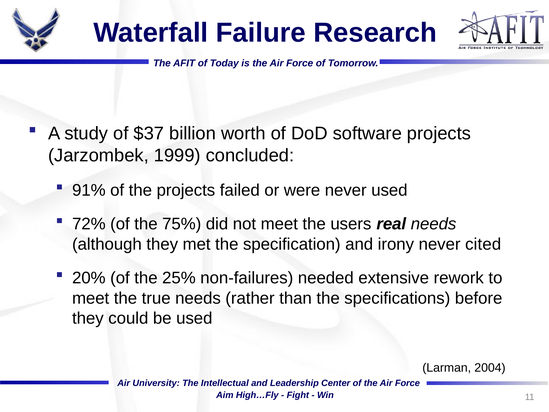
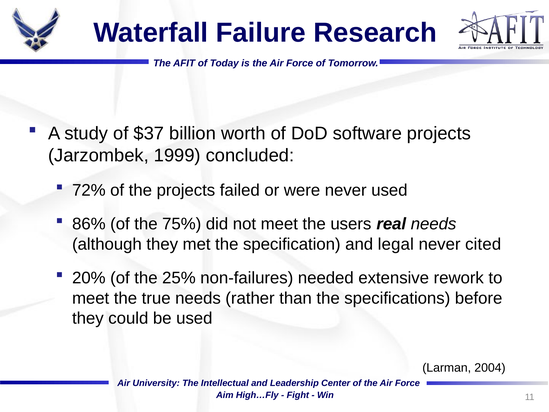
91%: 91% -> 72%
72%: 72% -> 86%
irony: irony -> legal
